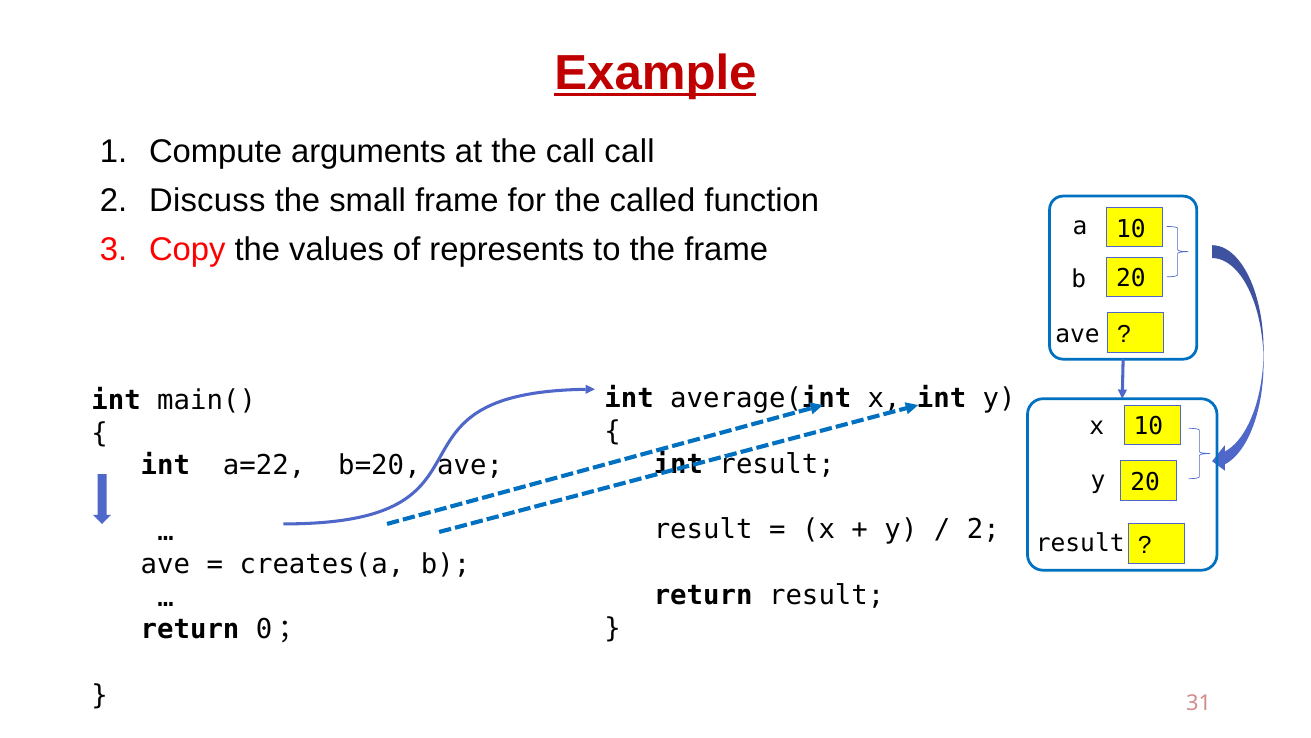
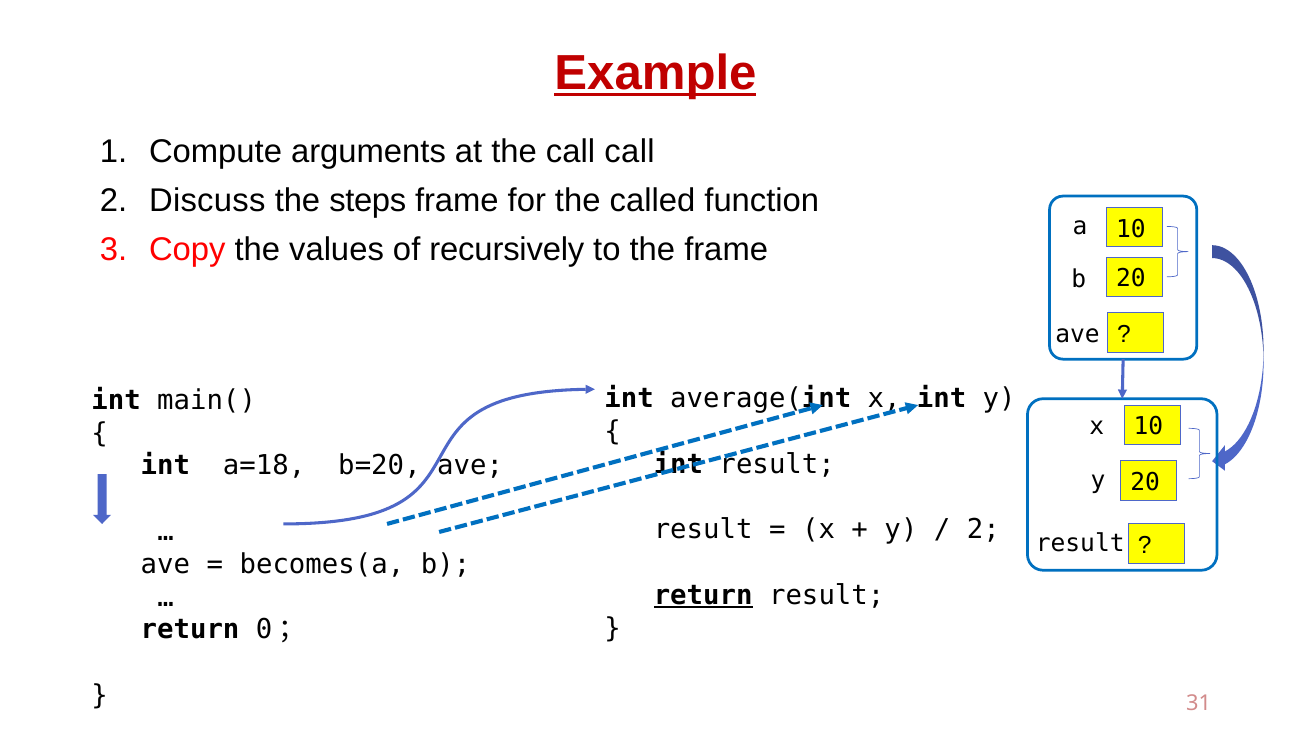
small: small -> steps
represents: represents -> recursively
a=22: a=22 -> a=18
creates(a: creates(a -> becomes(a
return at (703, 595) underline: none -> present
